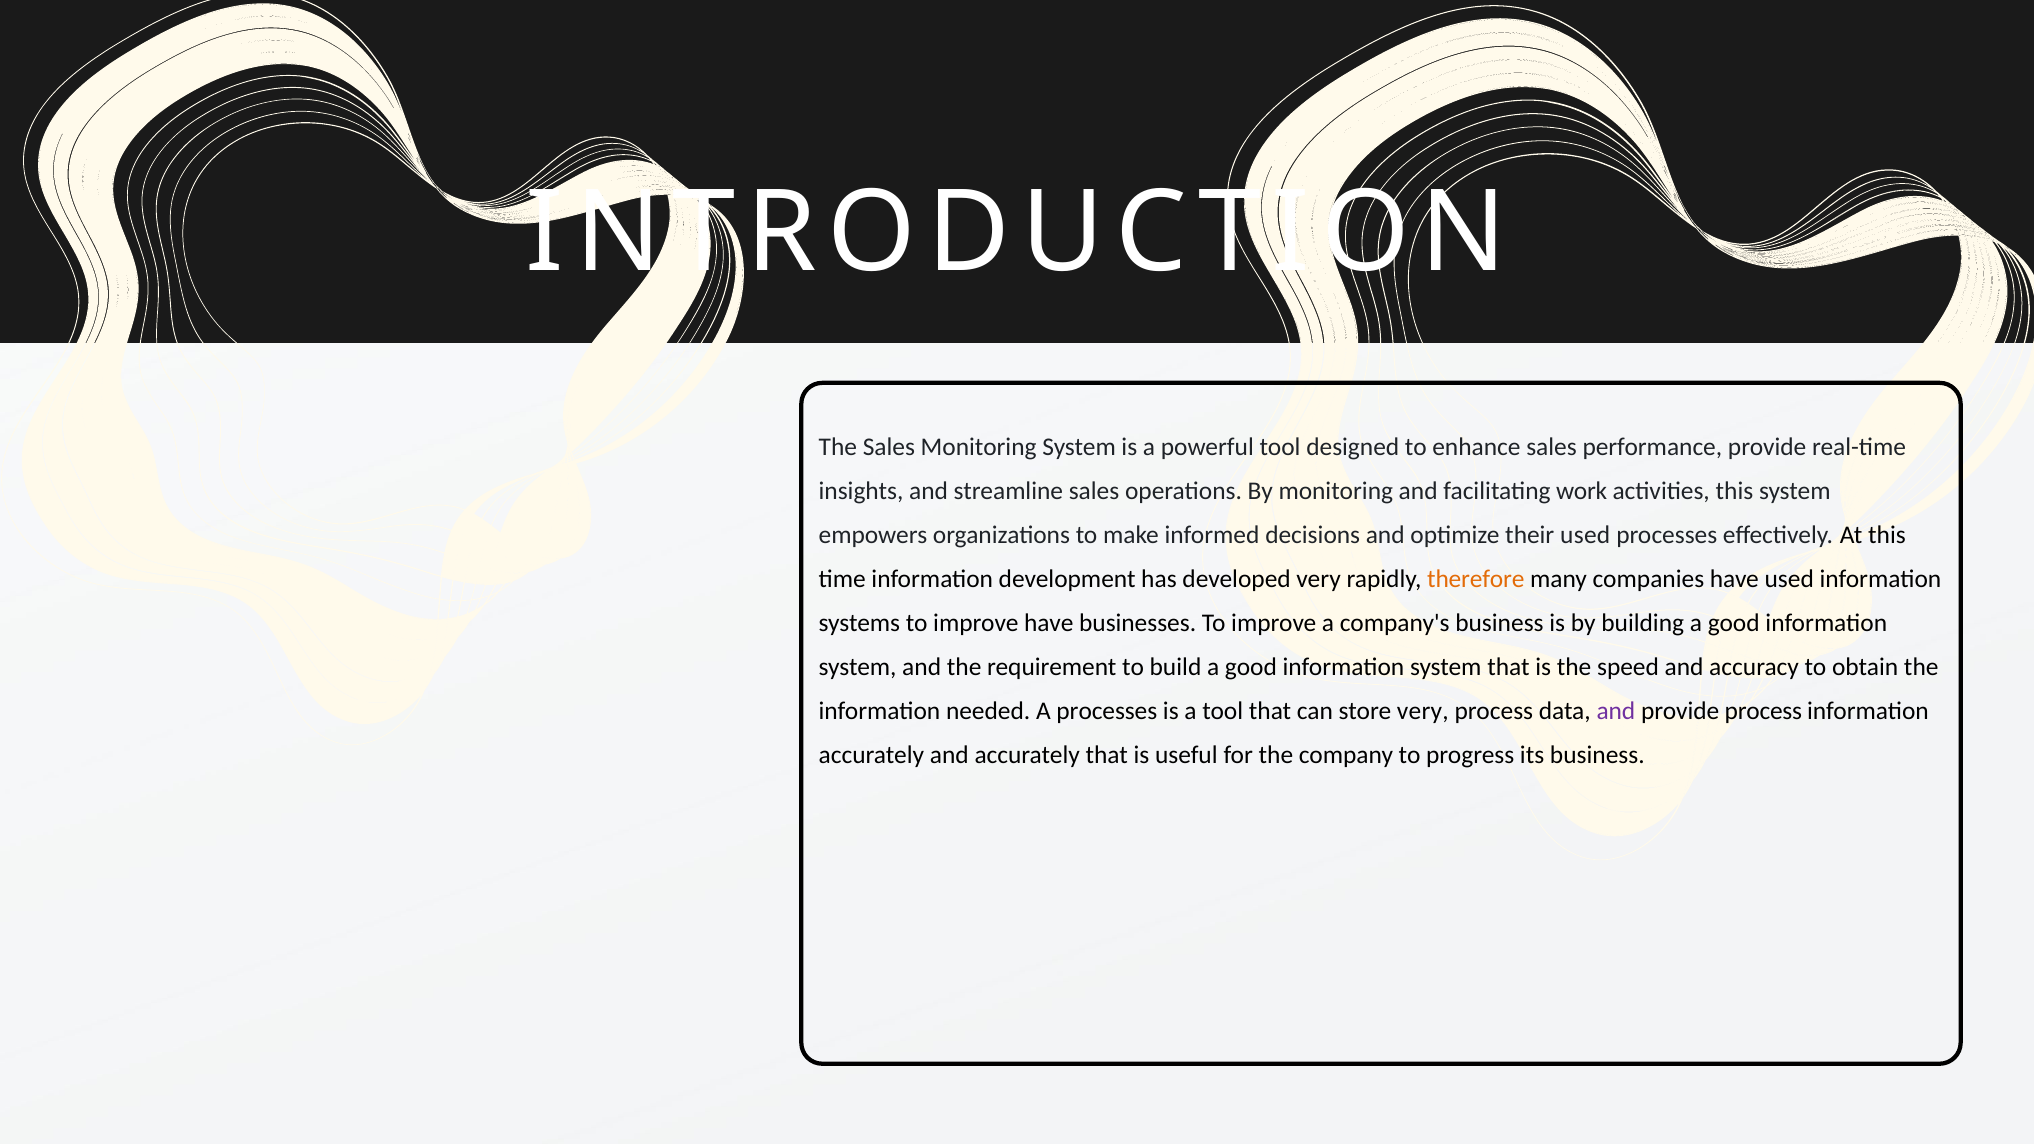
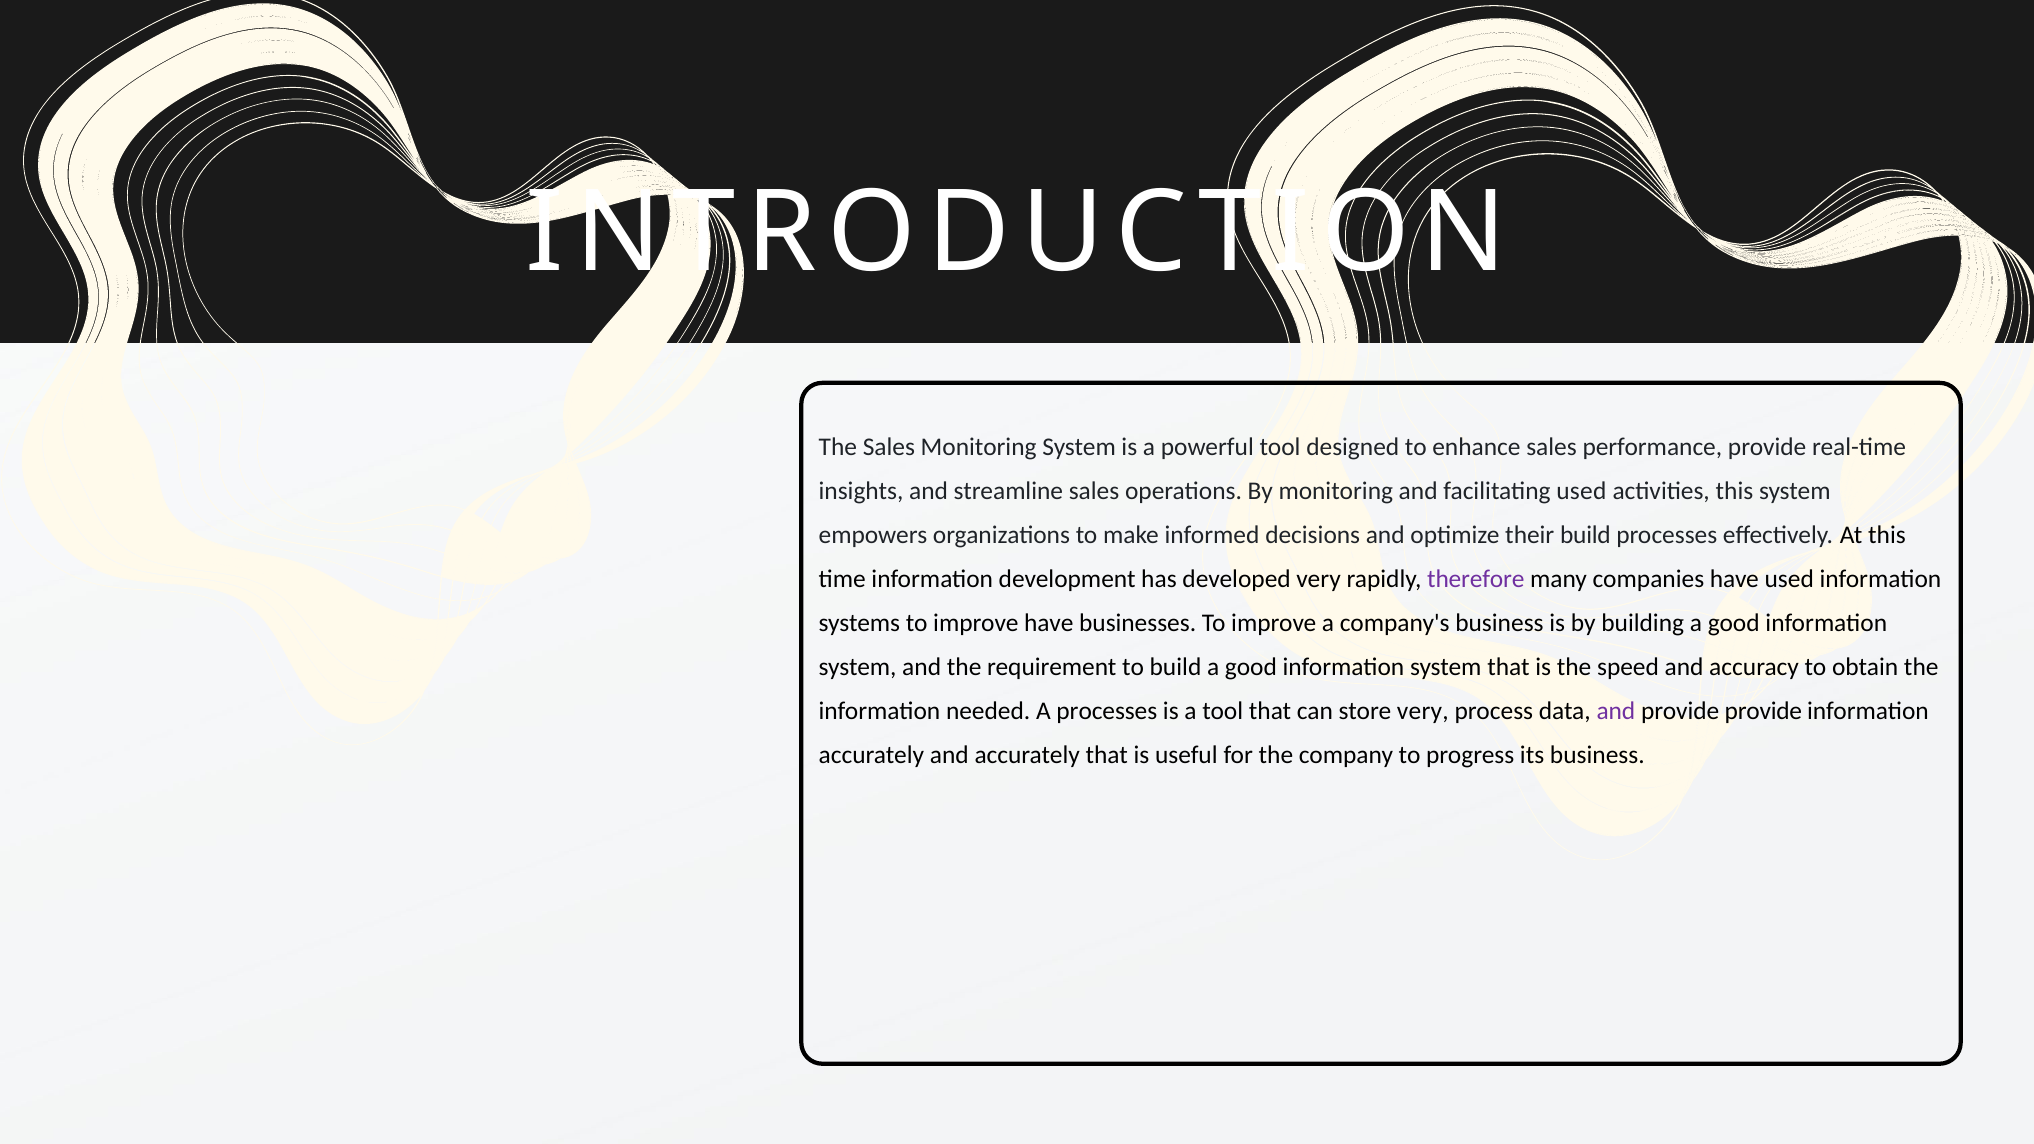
facilitating work: work -> used
their used: used -> build
therefore colour: orange -> purple
provide process: process -> provide
